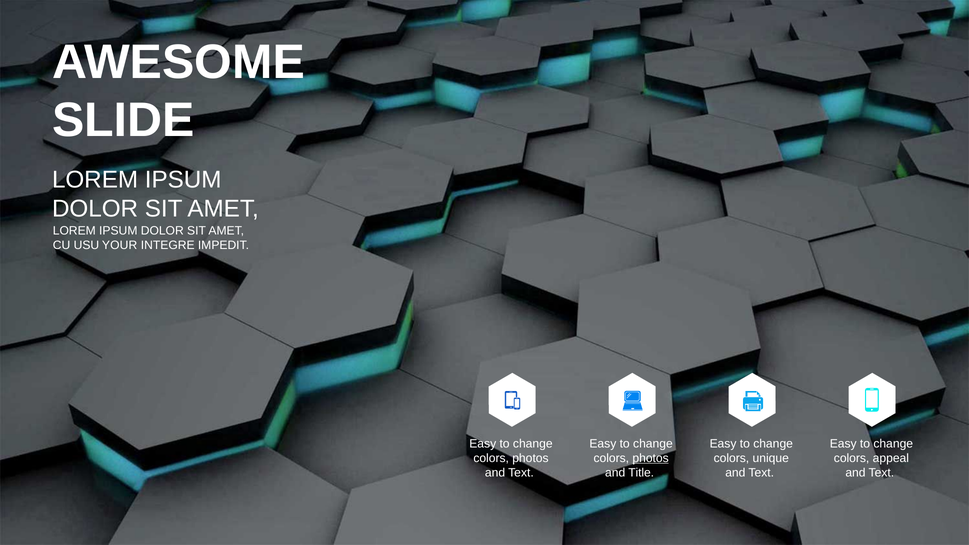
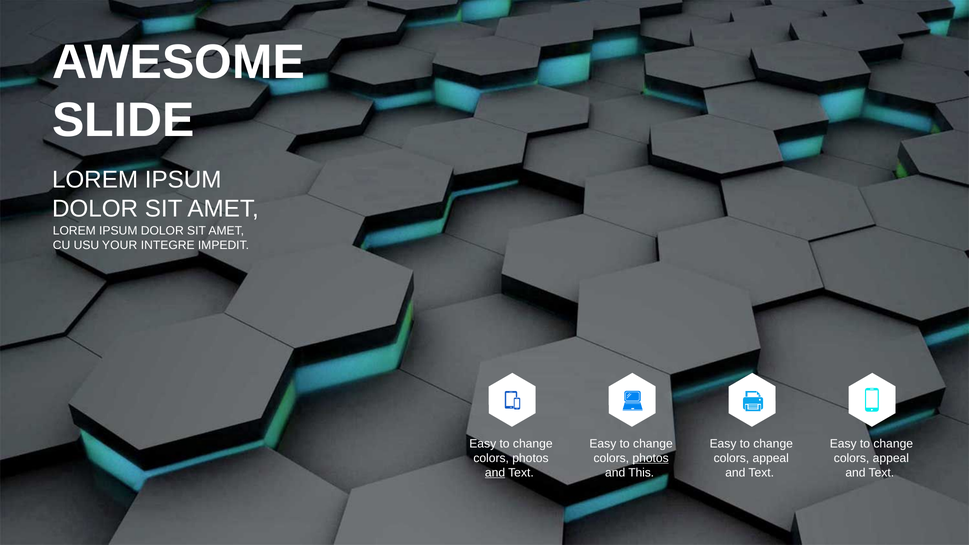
unique at (771, 458): unique -> appeal
and at (495, 473) underline: none -> present
Title: Title -> This
